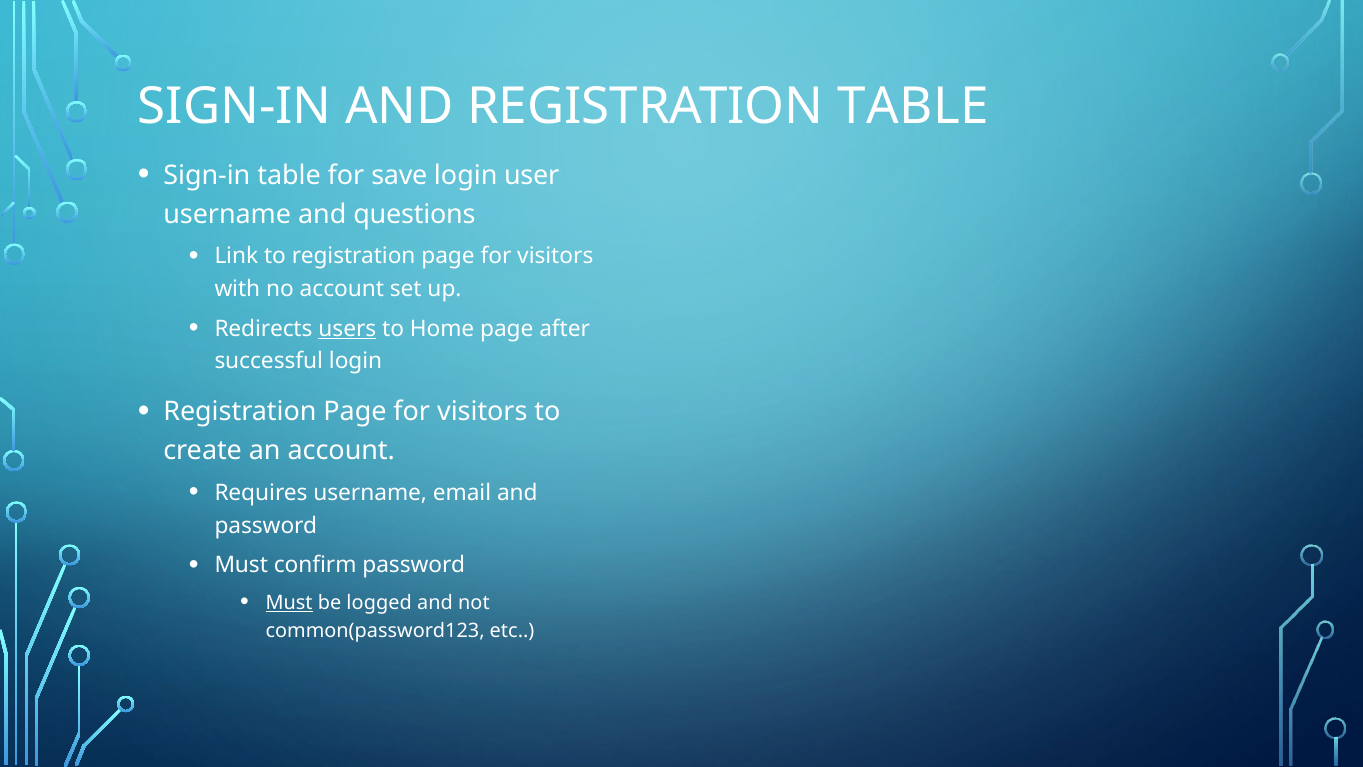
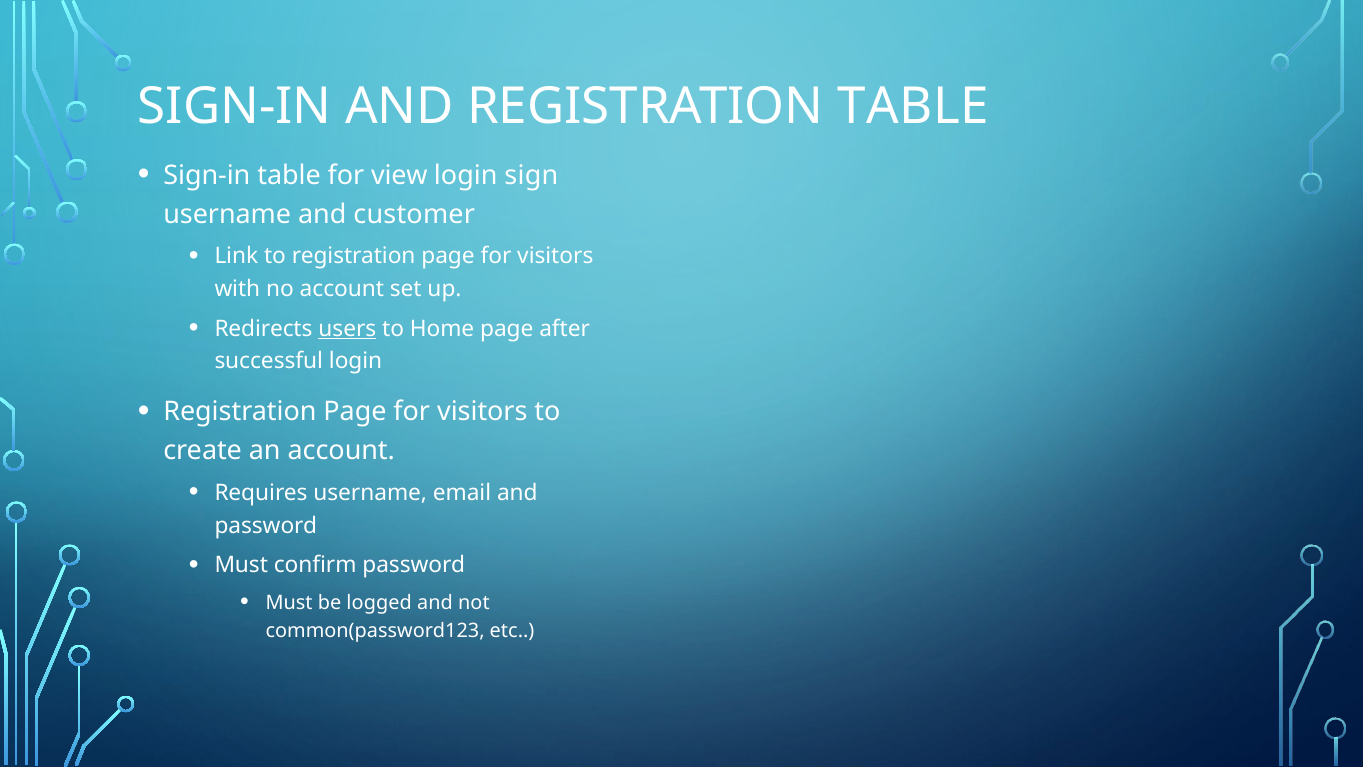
save: save -> view
user: user -> sign
questions: questions -> customer
Must at (289, 602) underline: present -> none
